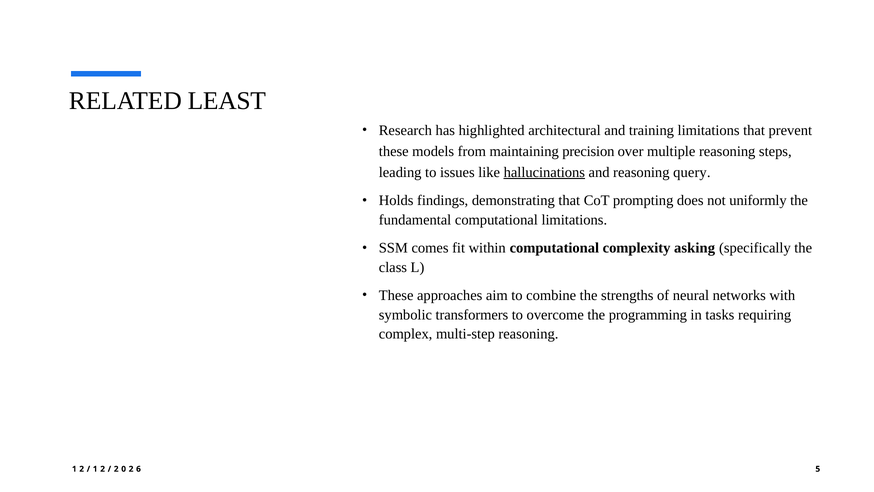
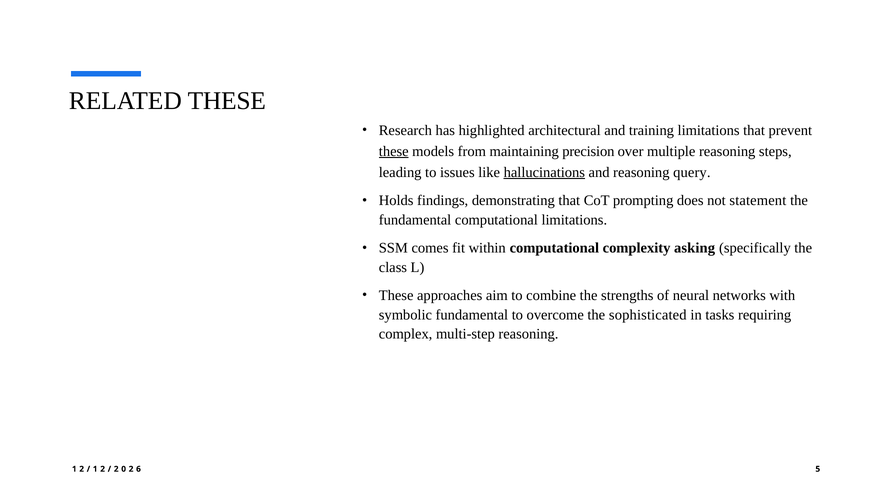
RELATED LEAST: LEAST -> THESE
these at (394, 151) underline: none -> present
uniformly: uniformly -> statement
symbolic transformers: transformers -> fundamental
programming: programming -> sophisticated
